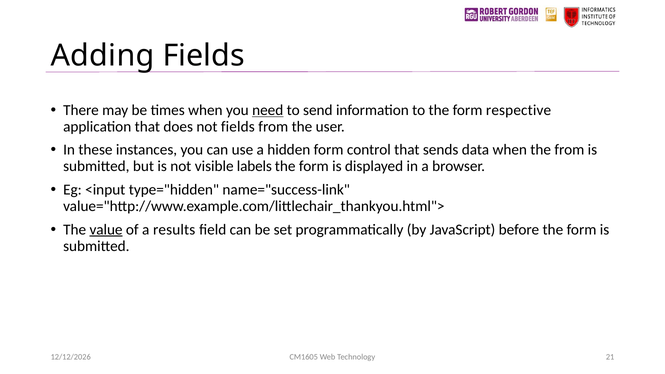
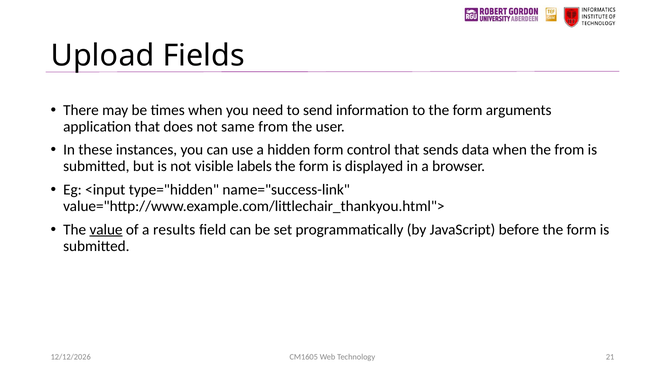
Adding: Adding -> Upload
need underline: present -> none
respective: respective -> arguments
not fields: fields -> same
